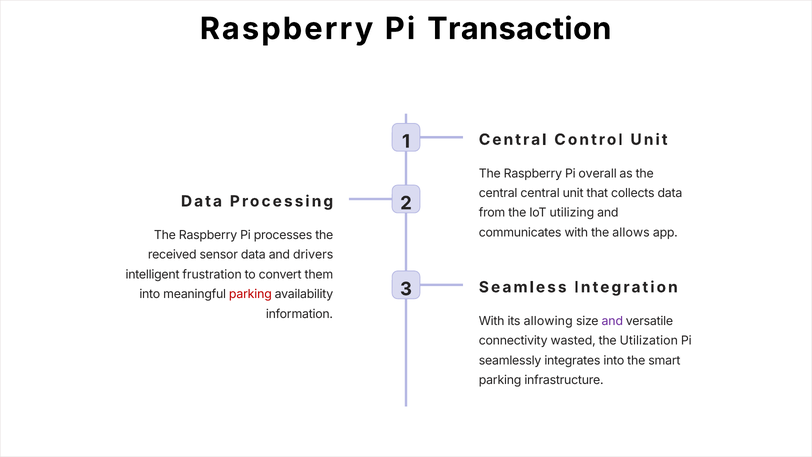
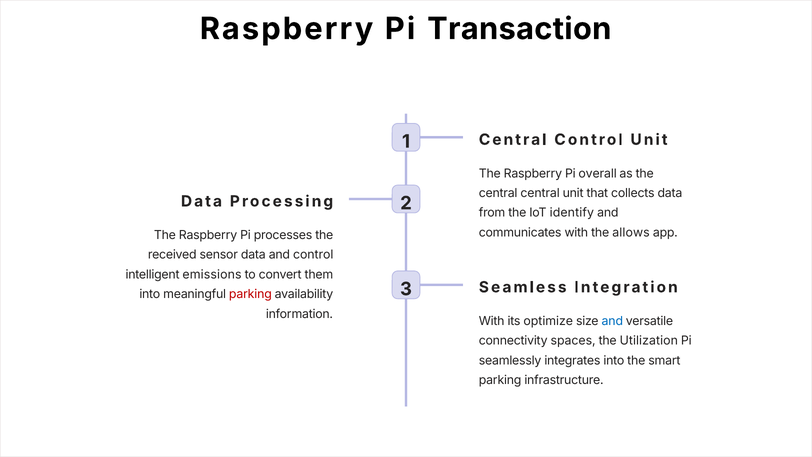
utilizing: utilizing -> identify
and drivers: drivers -> control
frustration: frustration -> emissions
allowing: allowing -> optimize
and at (612, 321) colour: purple -> blue
wasted: wasted -> spaces
